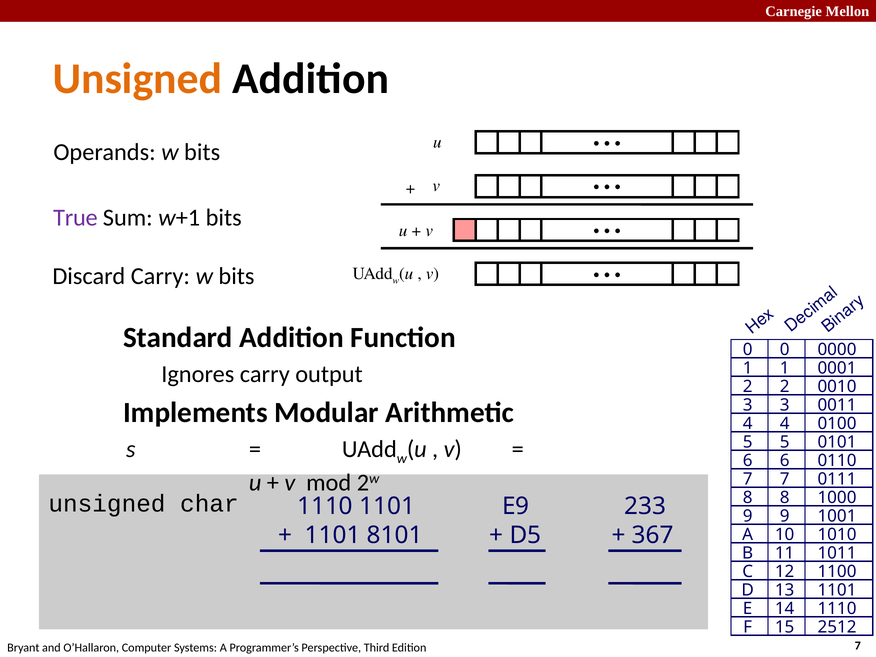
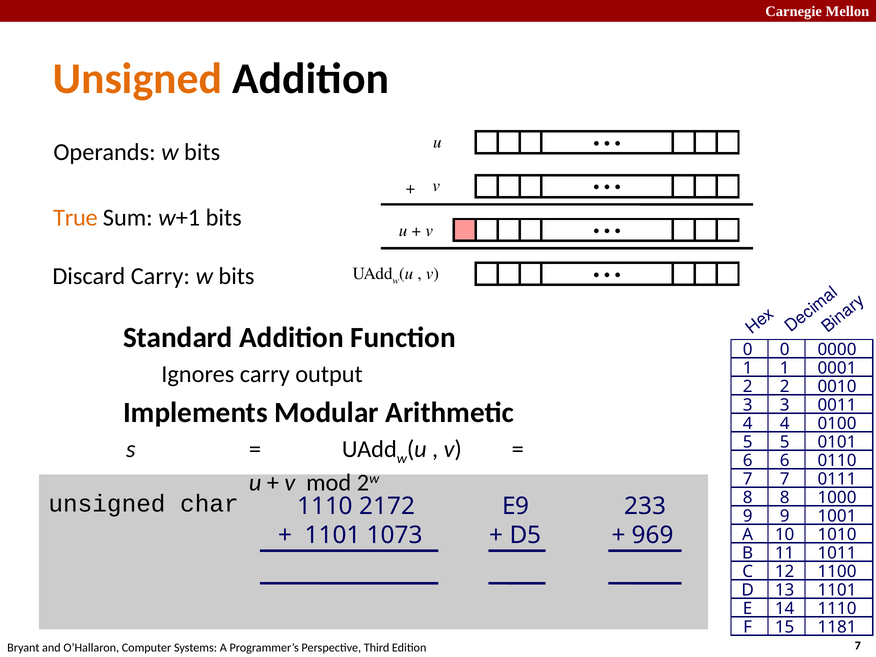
True colour: purple -> orange
1110 1101: 1101 -> 2172
8101: 8101 -> 1073
367: 367 -> 969
2512: 2512 -> 1181
